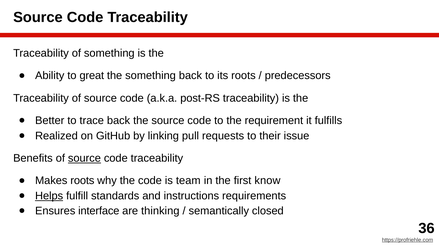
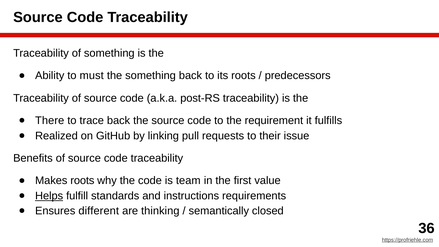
great: great -> must
Better: Better -> There
source at (84, 158) underline: present -> none
know: know -> value
interface: interface -> different
